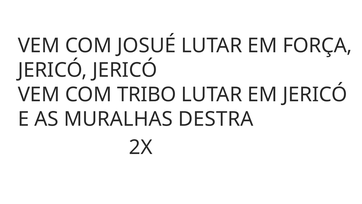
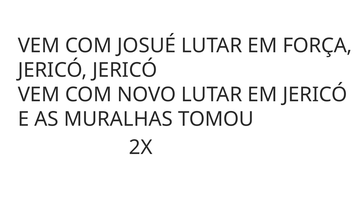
TRIBO: TRIBO -> NOVO
DESTRA: DESTRA -> TOMOU
